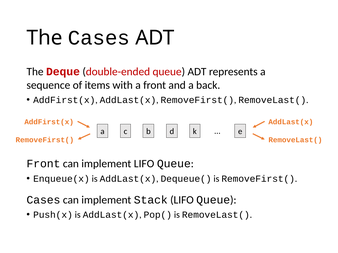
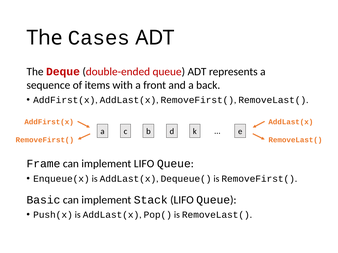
Front at (43, 164): Front -> Frame
Cases at (43, 200): Cases -> Basic
